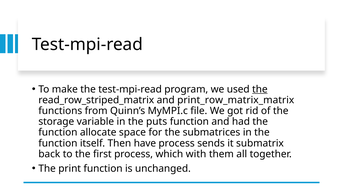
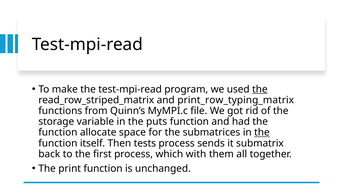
print_row_matrix_matrix: print_row_matrix_matrix -> print_row_typing_matrix
the at (262, 132) underline: none -> present
have: have -> tests
